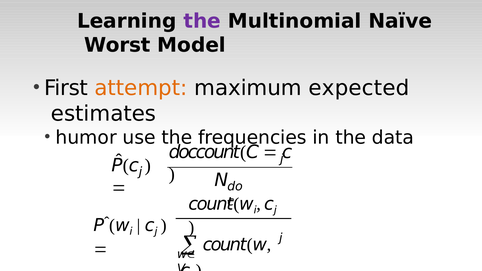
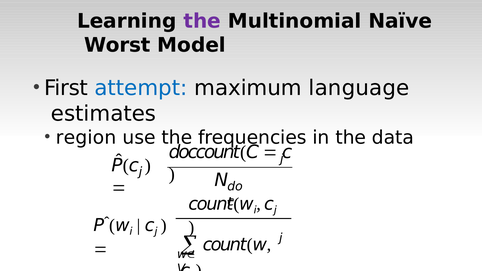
attempt colour: orange -> blue
expected: expected -> language
humor: humor -> region
